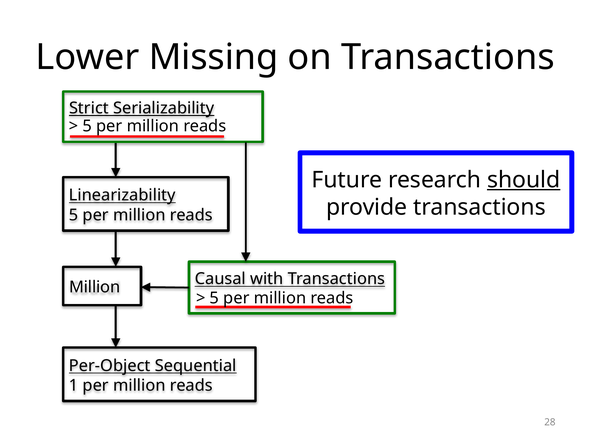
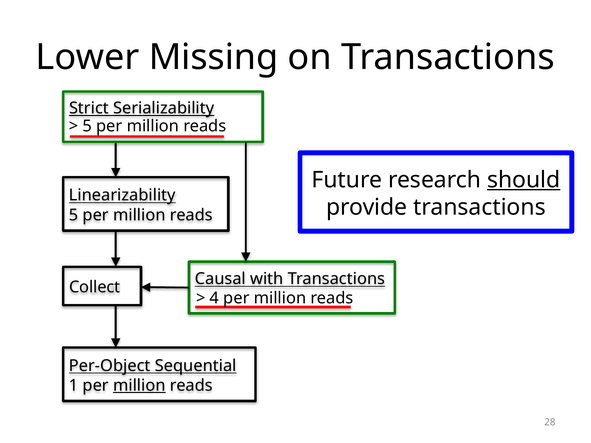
Million at (95, 287): Million -> Collect
5 at (214, 298): 5 -> 4
million at (139, 386) underline: none -> present
